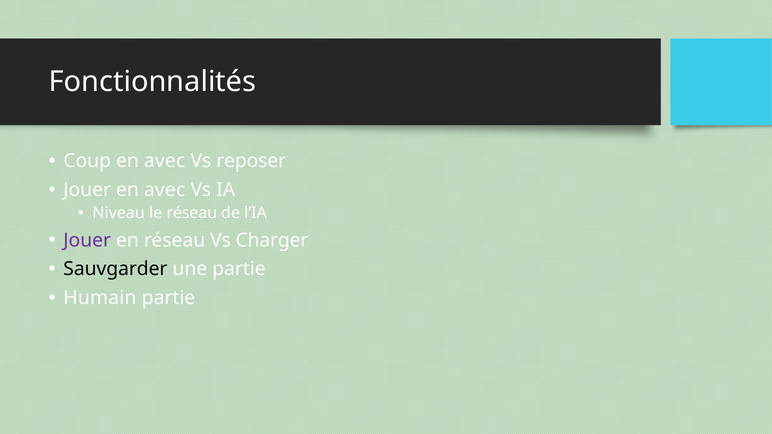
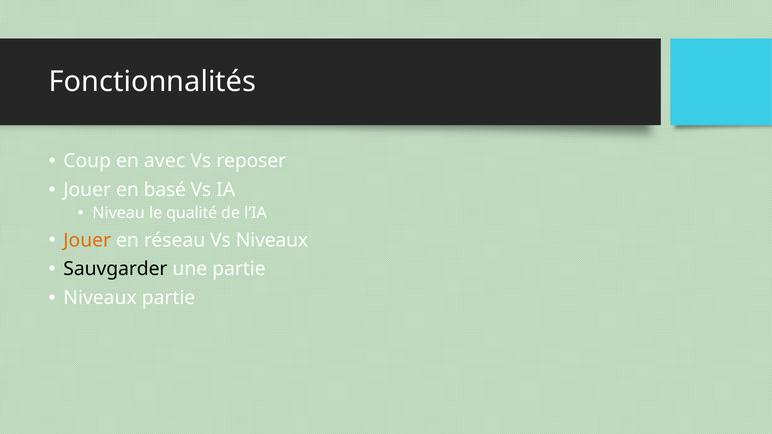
Jouer en avec: avec -> basé
le réseau: réseau -> qualité
Jouer at (87, 240) colour: purple -> orange
Vs Charger: Charger -> Niveaux
Humain at (100, 298): Humain -> Niveaux
